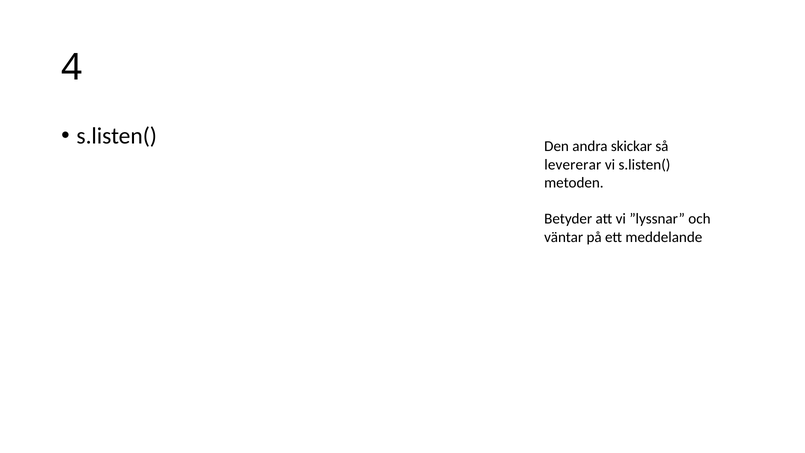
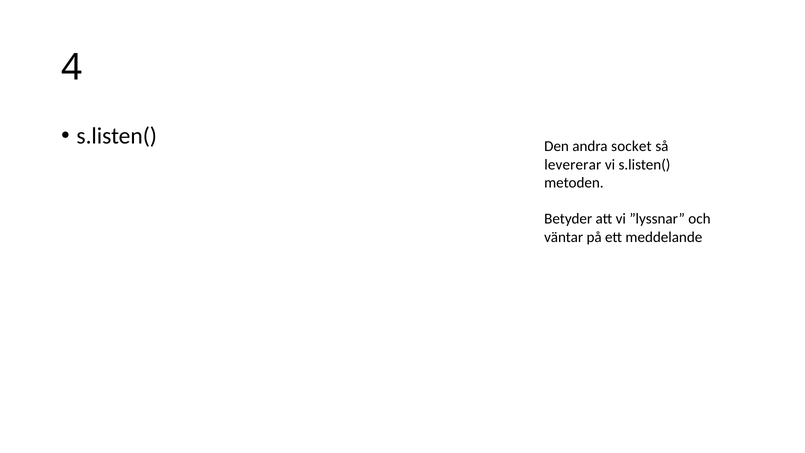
skickar: skickar -> socket
